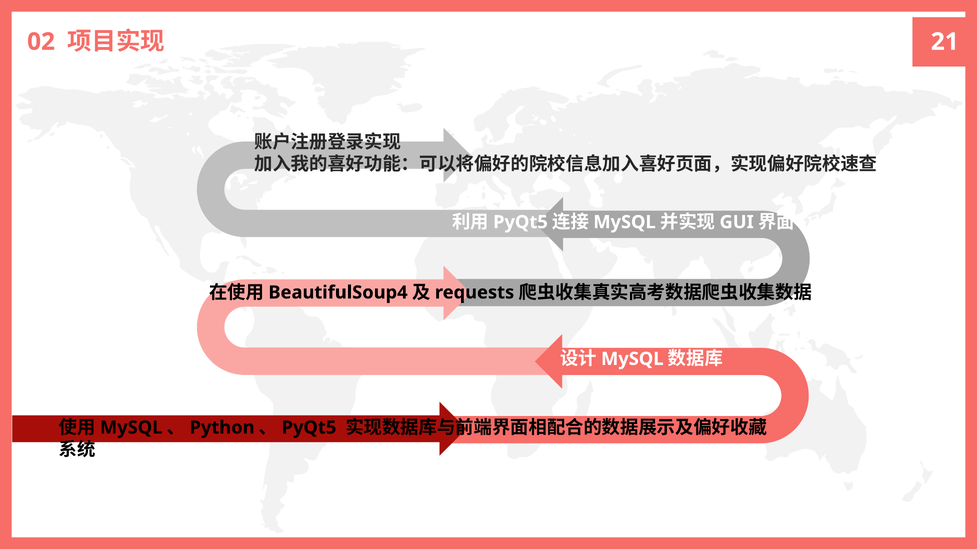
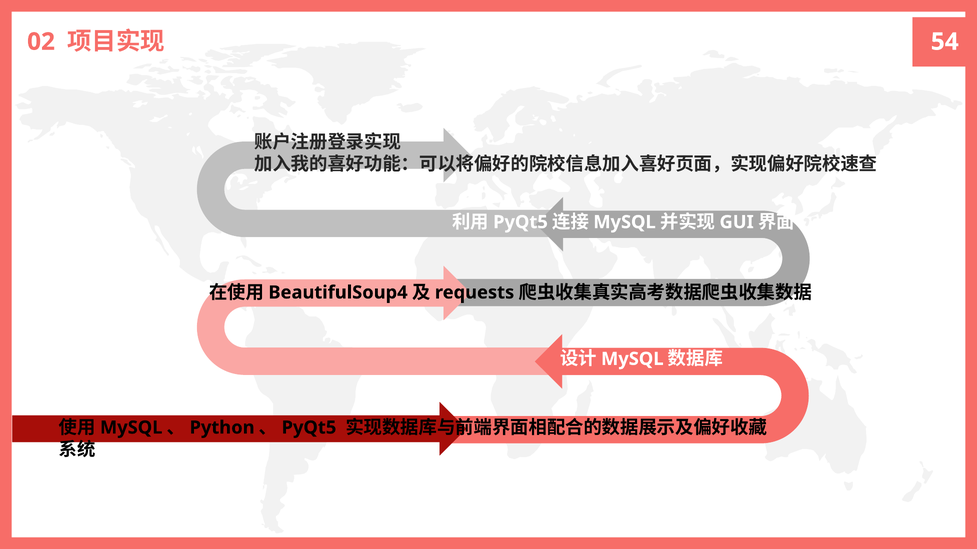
21: 21 -> 54
